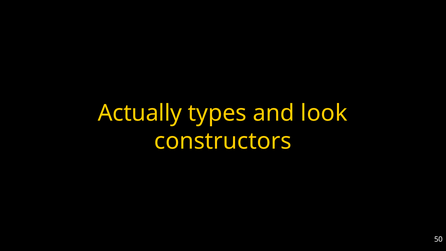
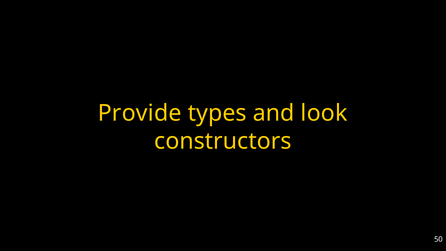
Actually: Actually -> Provide
